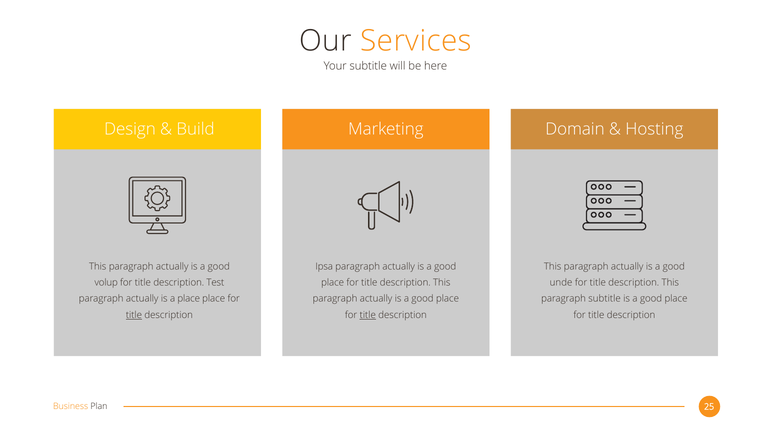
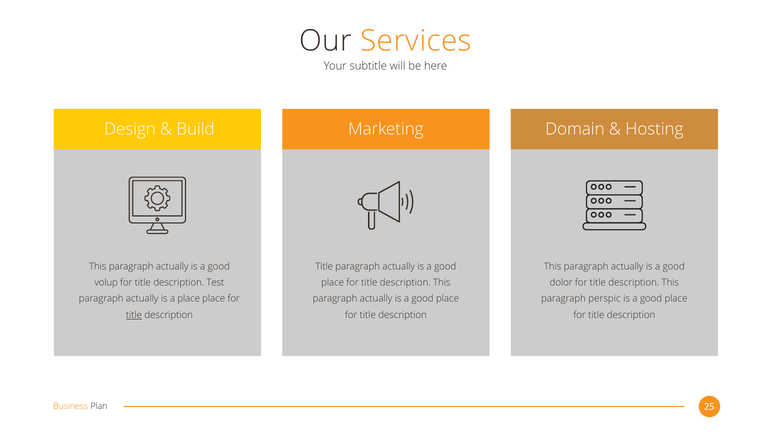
Ipsa at (324, 266): Ipsa -> Title
unde: unde -> dolor
paragraph subtitle: subtitle -> perspic
title at (368, 315) underline: present -> none
